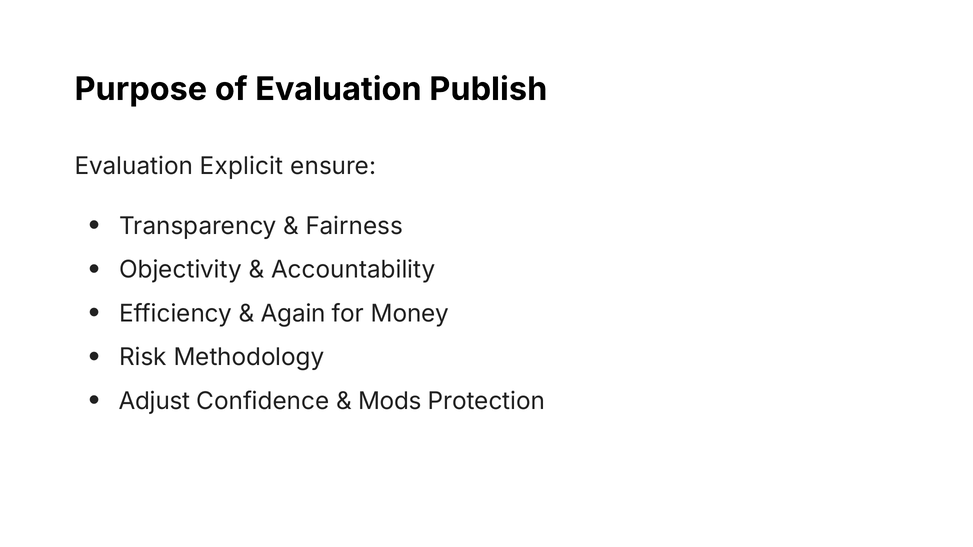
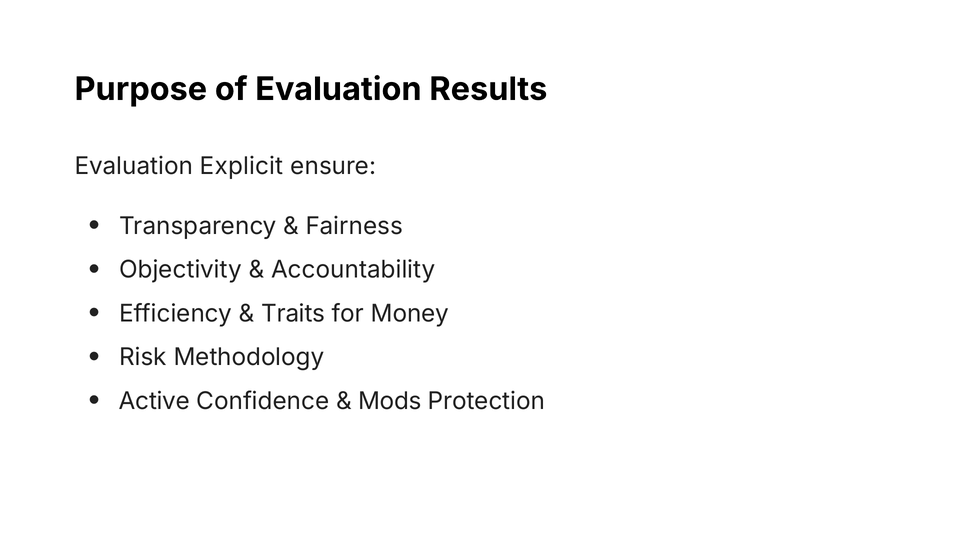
Publish: Publish -> Results
Again: Again -> Traits
Adjust: Adjust -> Active
